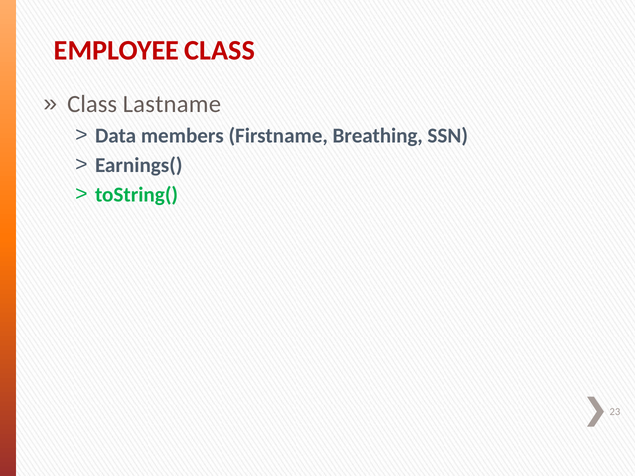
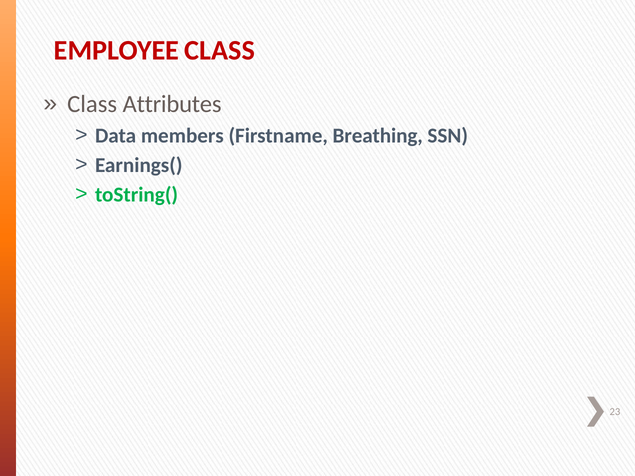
Lastname: Lastname -> Attributes
